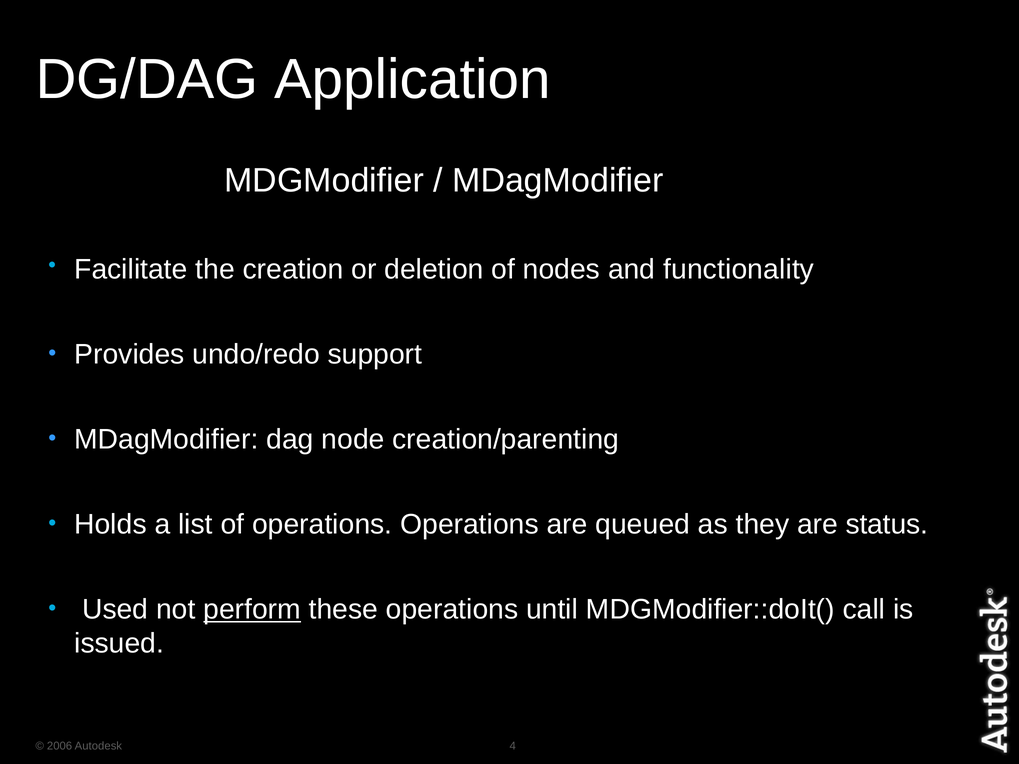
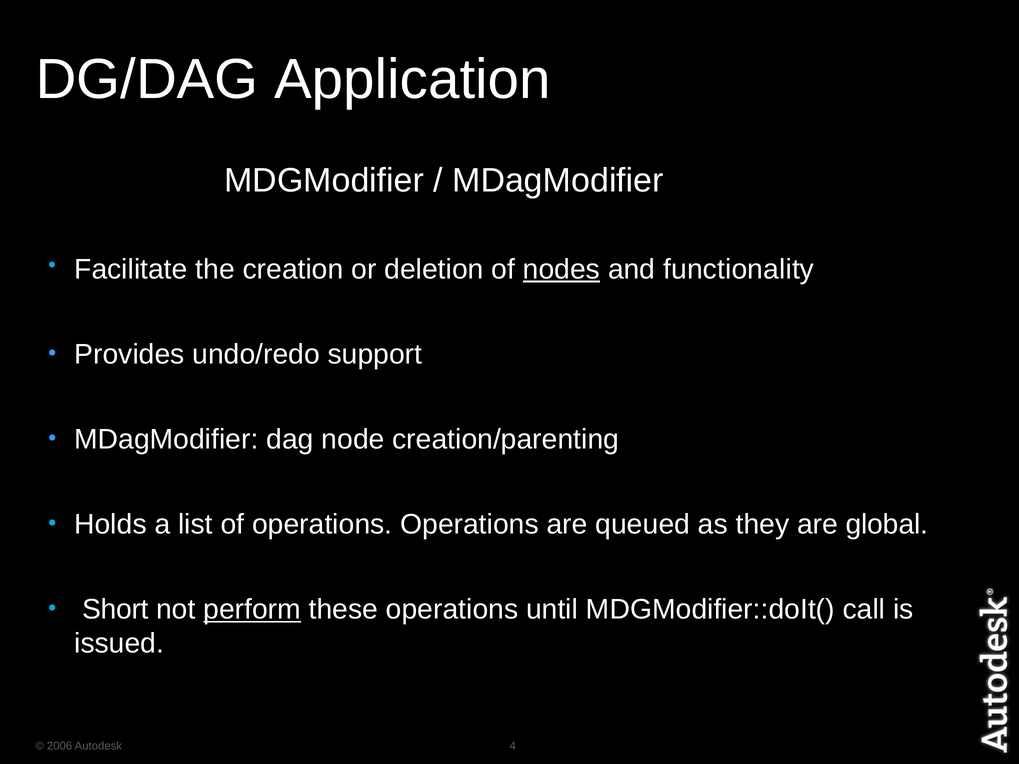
nodes underline: none -> present
status: status -> global
Used: Used -> Short
